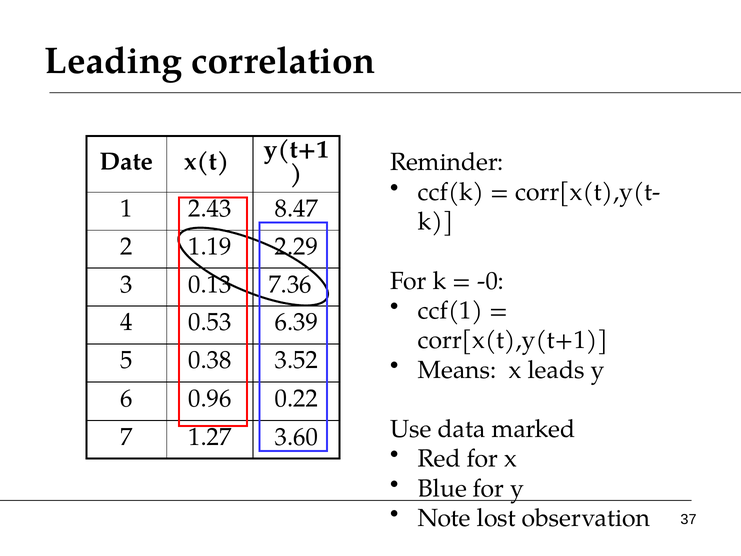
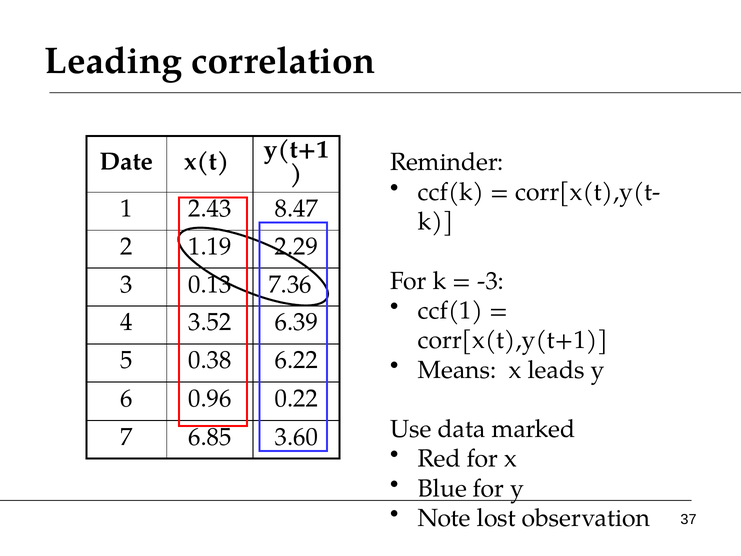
-0: -0 -> -3
0.53: 0.53 -> 3.52
3.52: 3.52 -> 6.22
1.27: 1.27 -> 6.85
